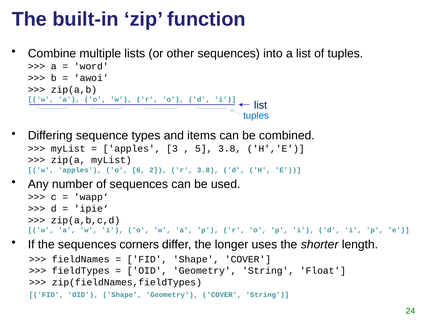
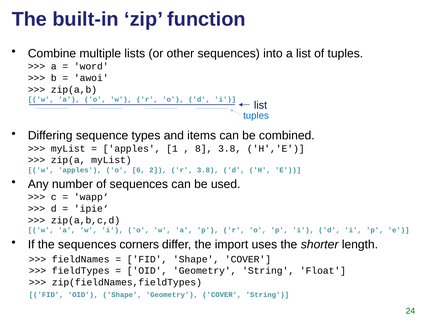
3: 3 -> 1
5: 5 -> 8
longer: longer -> import
